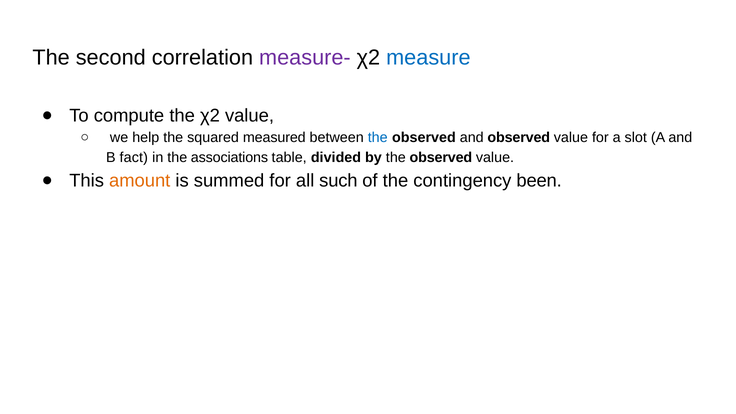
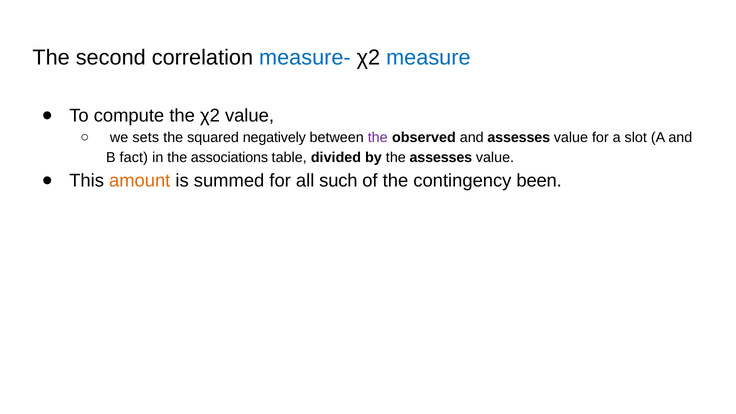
measure- colour: purple -> blue
help: help -> sets
measured: measured -> negatively
the at (378, 138) colour: blue -> purple
and observed: observed -> assesses
by the observed: observed -> assesses
